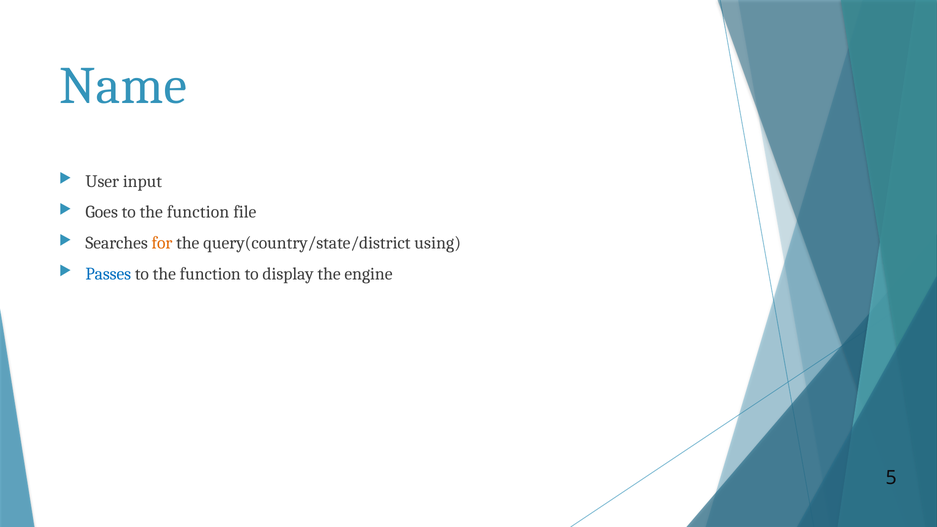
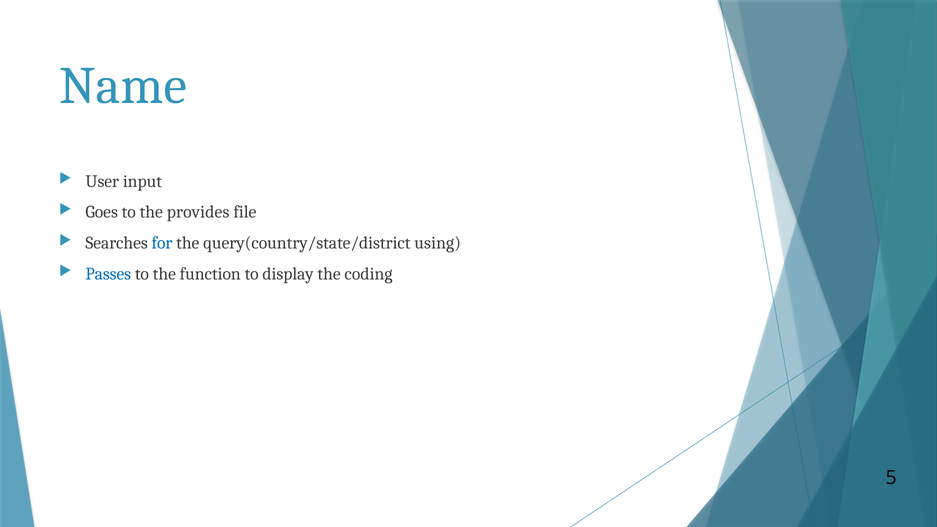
Goes to the function: function -> provides
for colour: orange -> blue
engine: engine -> coding
